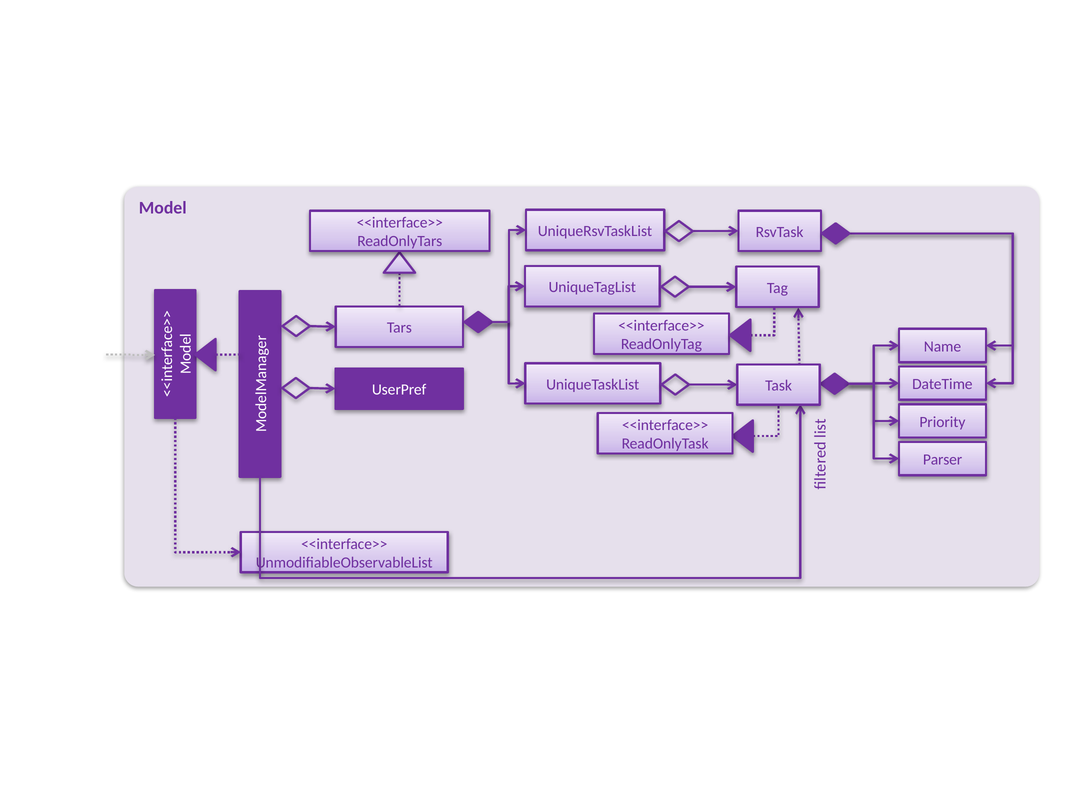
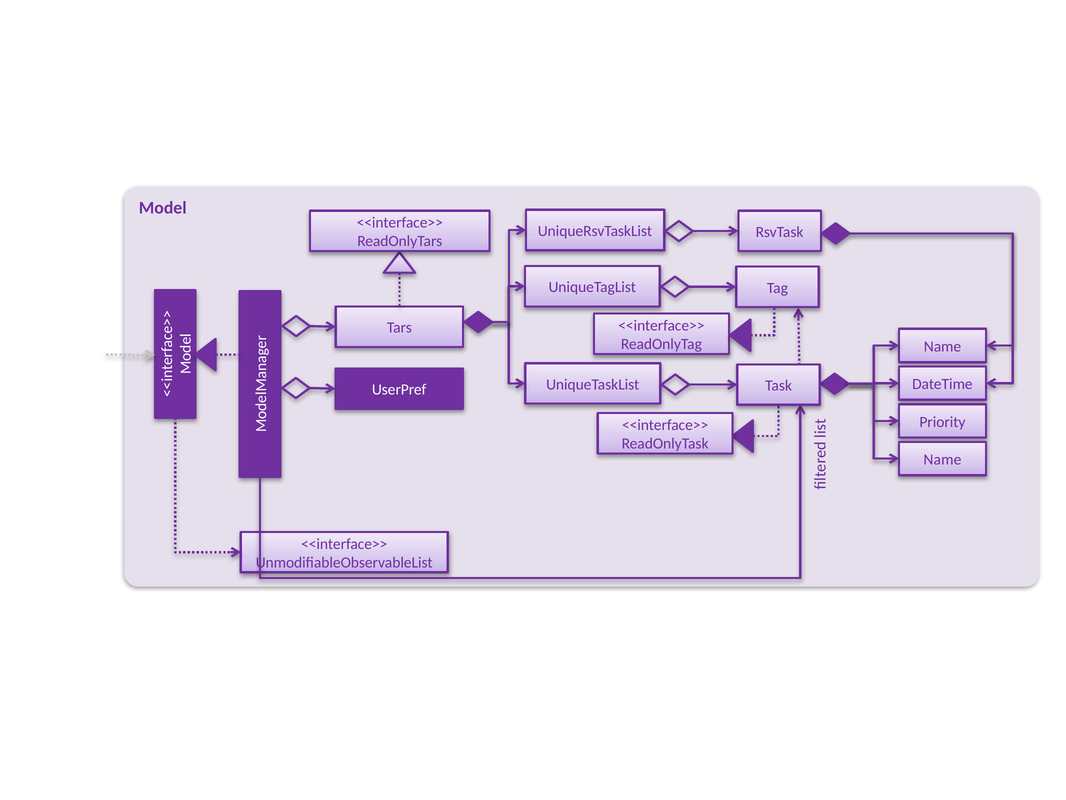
Parser at (943, 459): Parser -> Name
